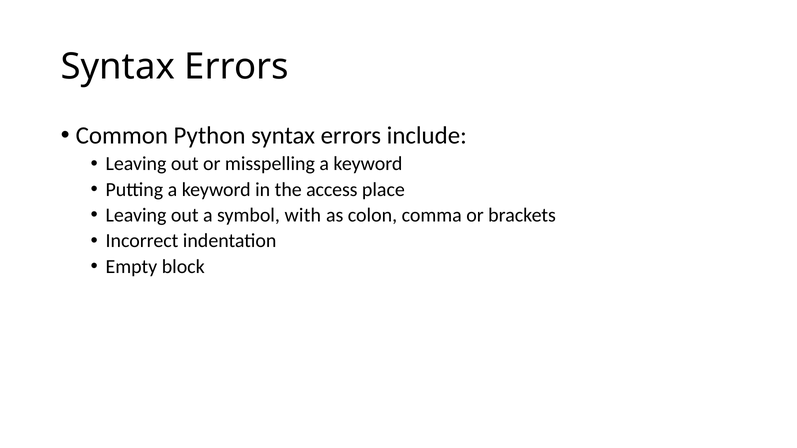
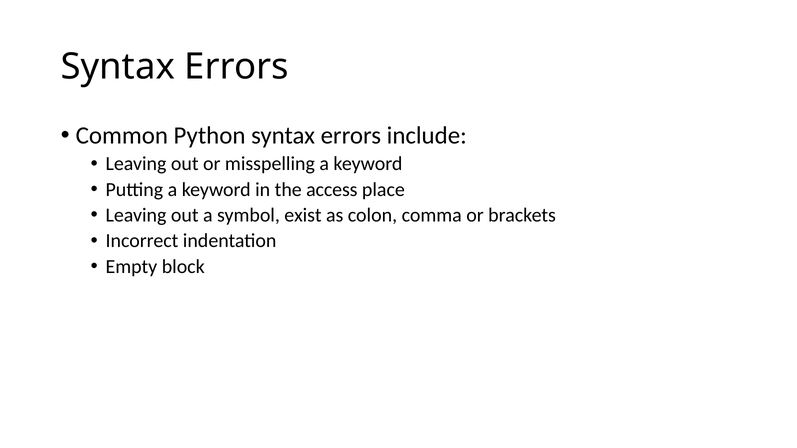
with: with -> exist
